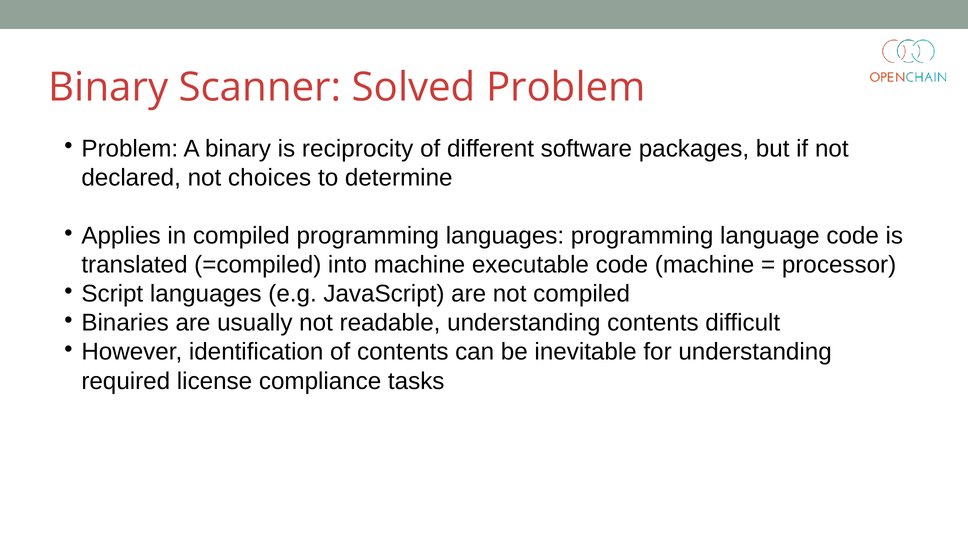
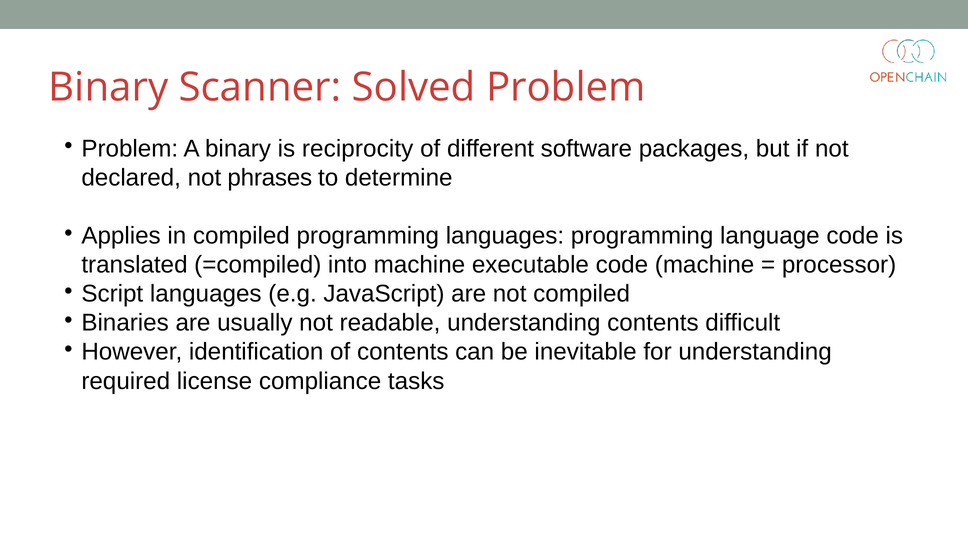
choices: choices -> phrases
